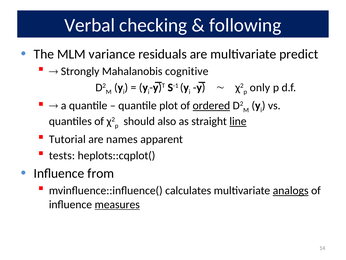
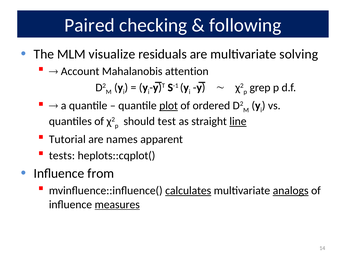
Verbal: Verbal -> Paired
variance: variance -> visualize
predict: predict -> solving
Strongly: Strongly -> Account
cognitive: cognitive -> attention
only: only -> grep
plot underline: none -> present
ordered underline: present -> none
also: also -> test
calculates underline: none -> present
